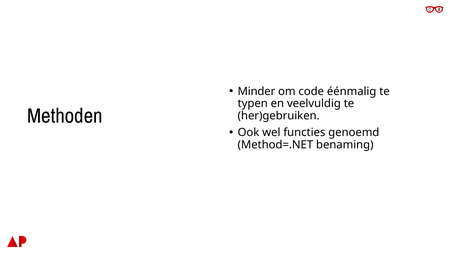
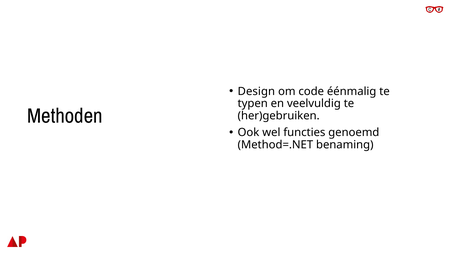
Minder: Minder -> Design
